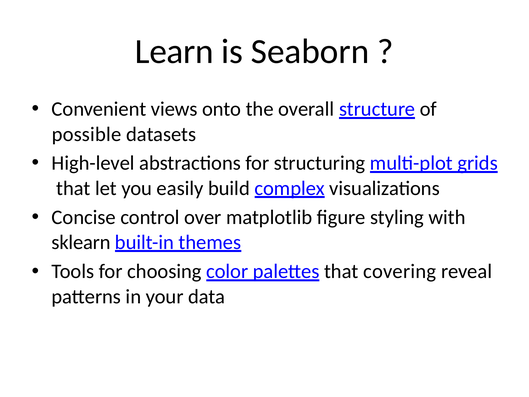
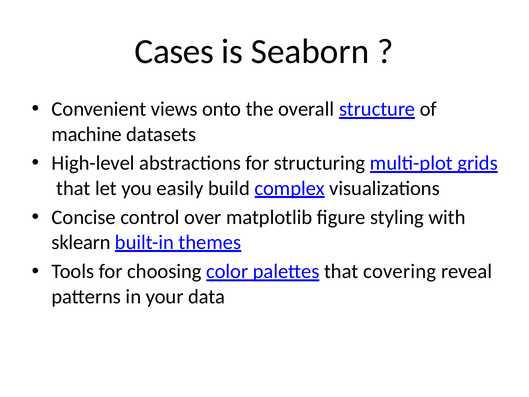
Learn: Learn -> Cases
possible: possible -> machine
